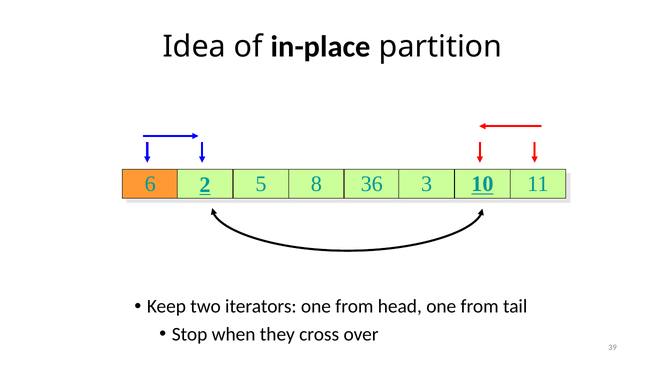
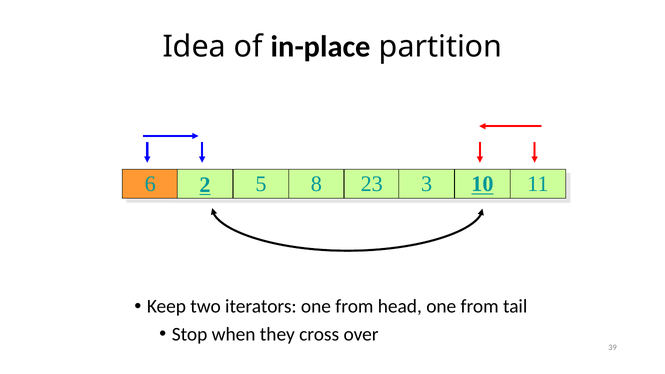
36: 36 -> 23
